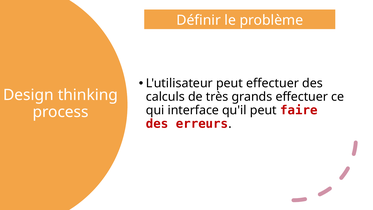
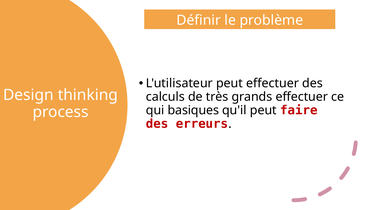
interface: interface -> basiques
